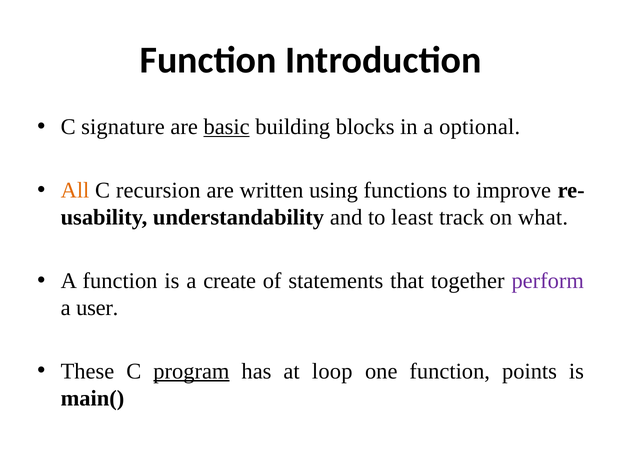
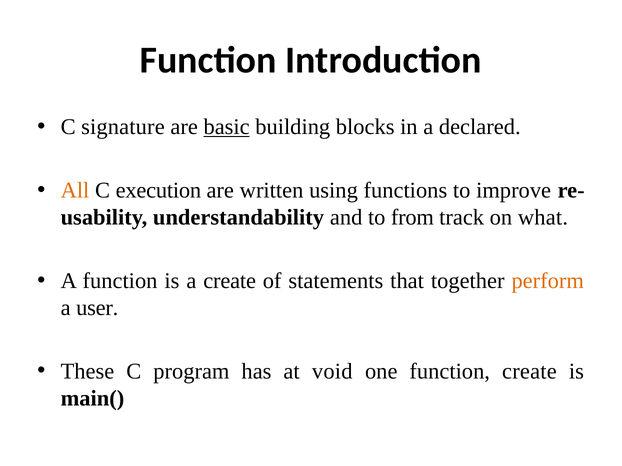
optional: optional -> declared
recursion: recursion -> execution
least: least -> from
perform colour: purple -> orange
program underline: present -> none
loop: loop -> void
function points: points -> create
